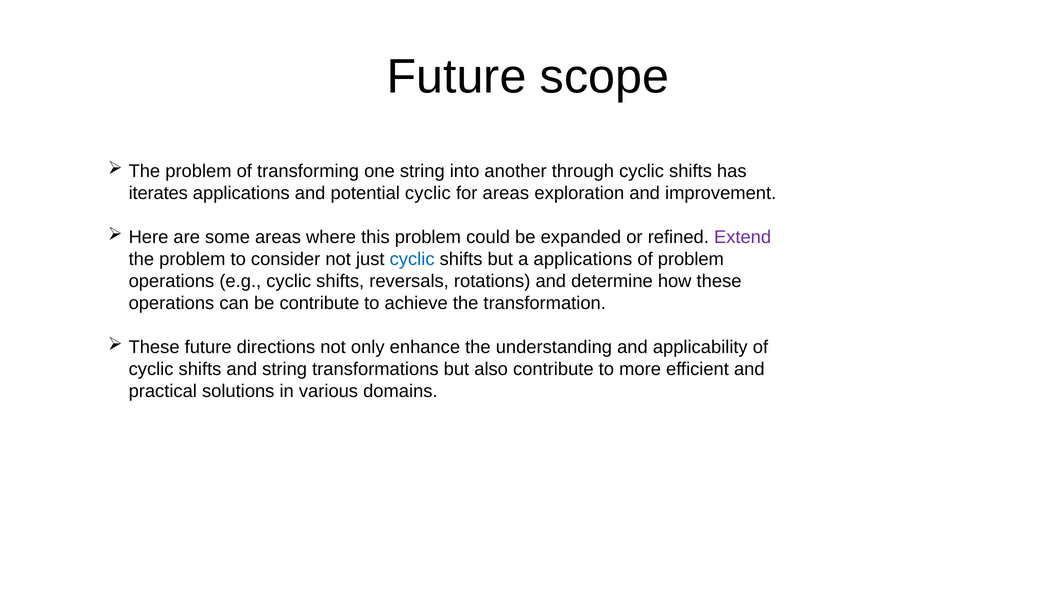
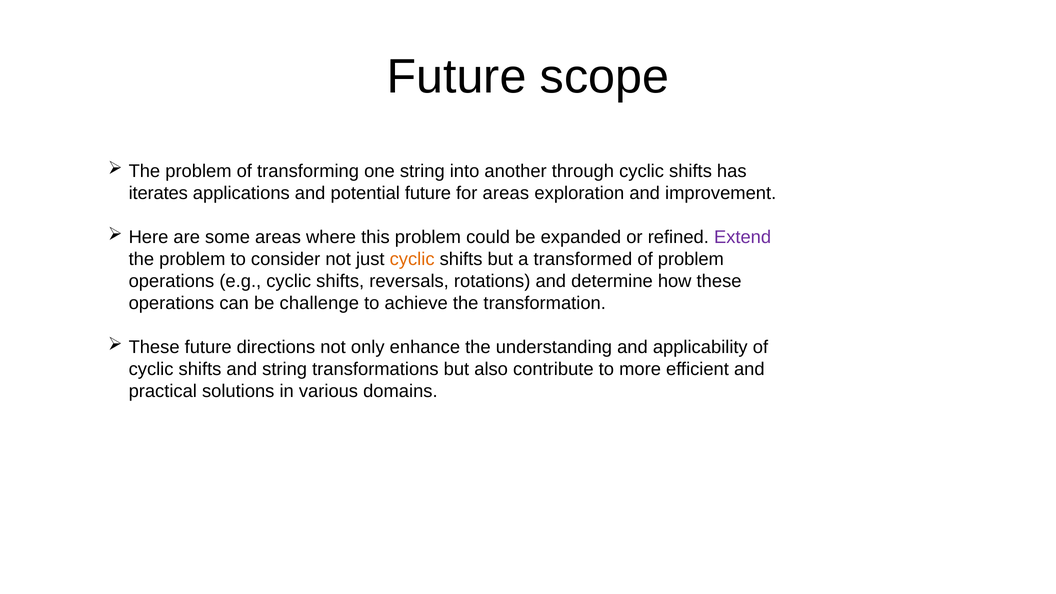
potential cyclic: cyclic -> future
cyclic at (412, 259) colour: blue -> orange
a applications: applications -> transformed
be contribute: contribute -> challenge
